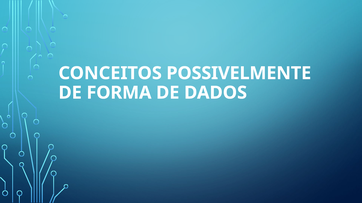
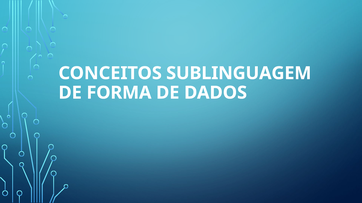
POSSIVELMENTE: POSSIVELMENTE -> SUBLINGUAGEM
